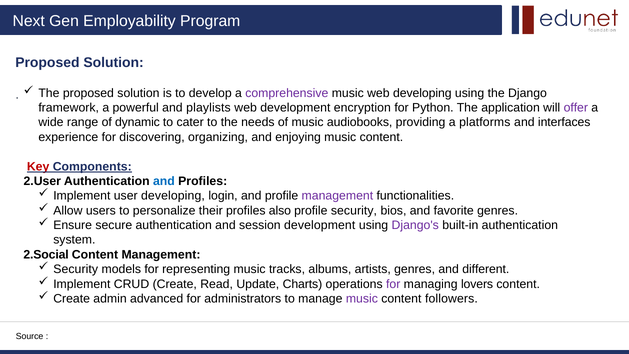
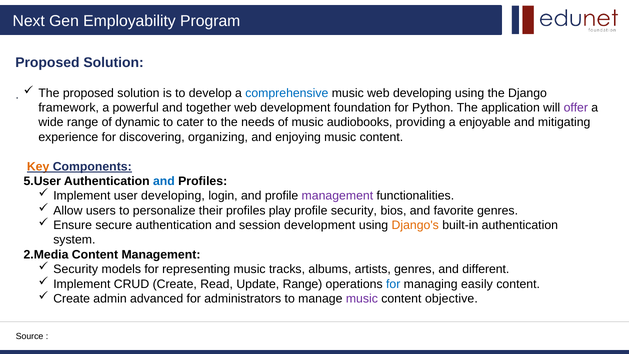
comprehensive colour: purple -> blue
playlists: playlists -> together
encryption: encryption -> foundation
platforms: platforms -> enjoyable
interfaces: interfaces -> mitigating
Key colour: red -> orange
2.User: 2.User -> 5.User
also: also -> play
Django's colour: purple -> orange
2.Social: 2.Social -> 2.Media
Update Charts: Charts -> Range
for at (393, 284) colour: purple -> blue
lovers: lovers -> easily
followers: followers -> objective
